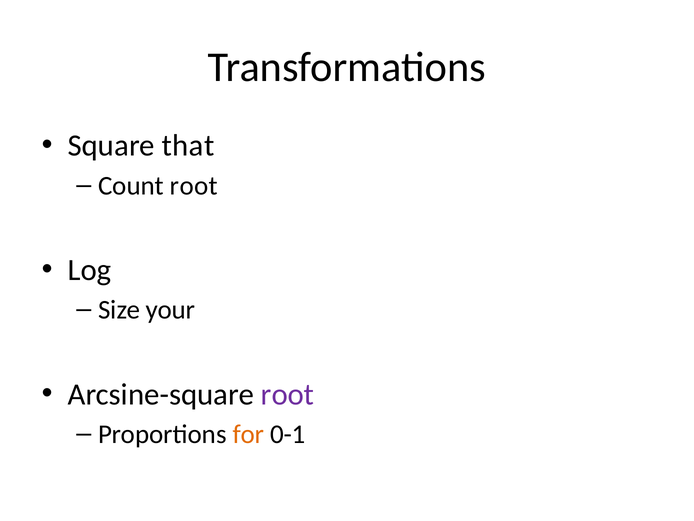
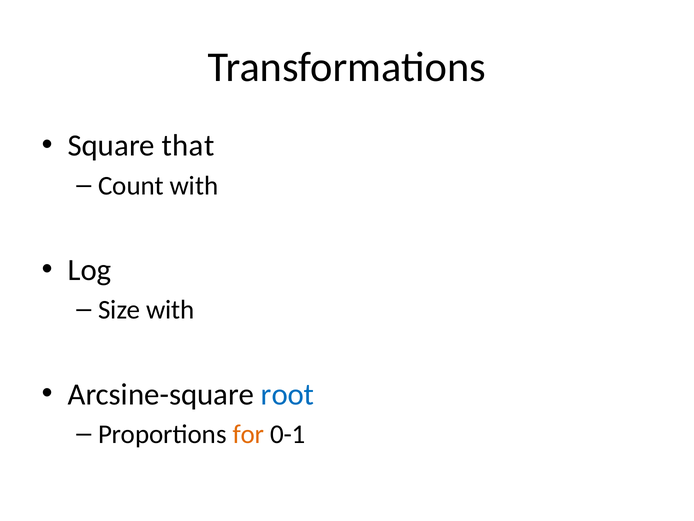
Count root: root -> with
Size your: your -> with
root at (288, 394) colour: purple -> blue
